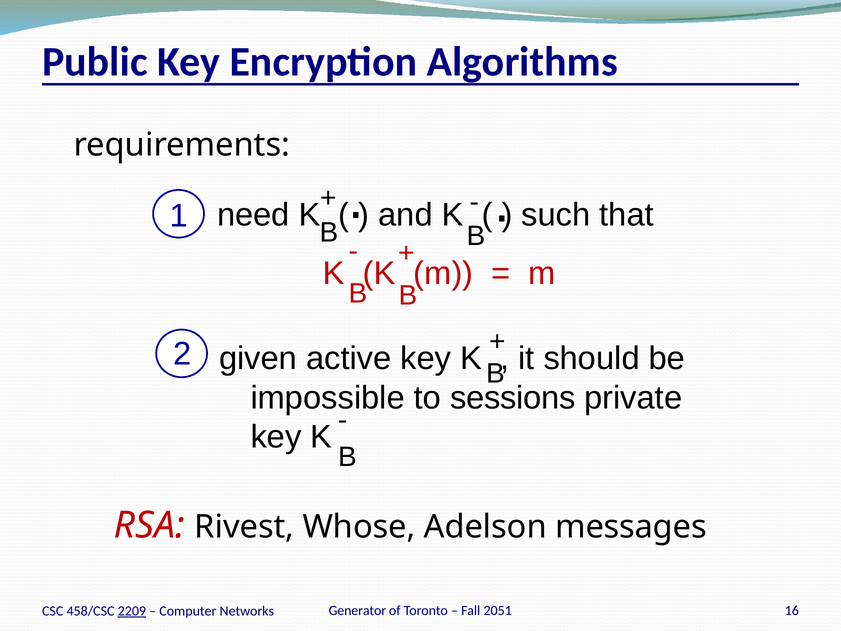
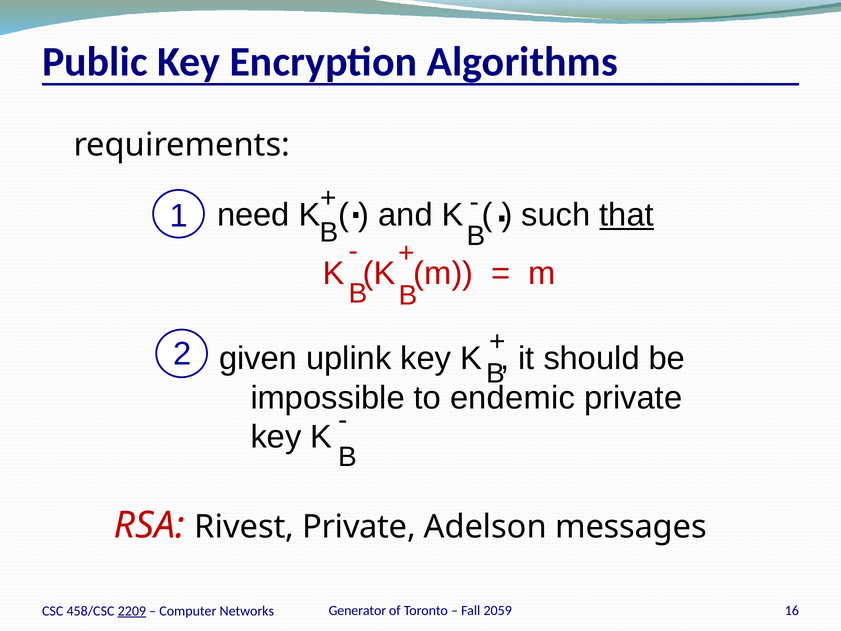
that underline: none -> present
active: active -> uplink
sessions: sessions -> endemic
Rivest Whose: Whose -> Private
2051: 2051 -> 2059
